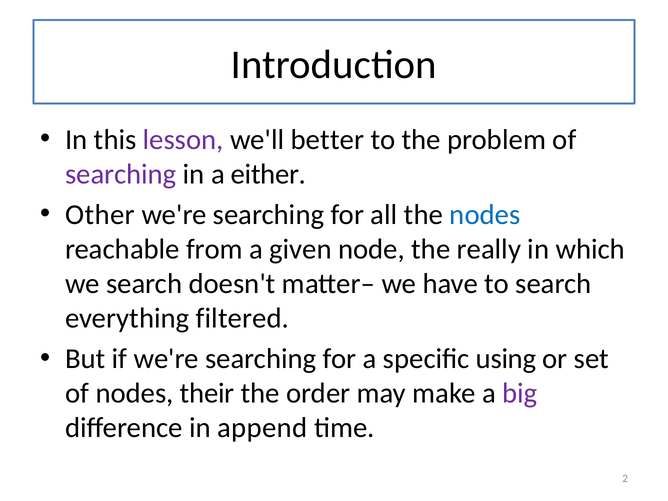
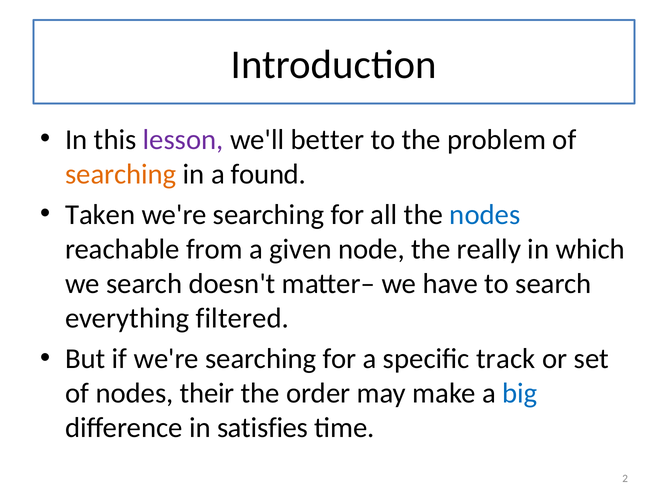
searching at (121, 174) colour: purple -> orange
either: either -> found
Other: Other -> Taken
using: using -> track
big colour: purple -> blue
append: append -> satisfies
